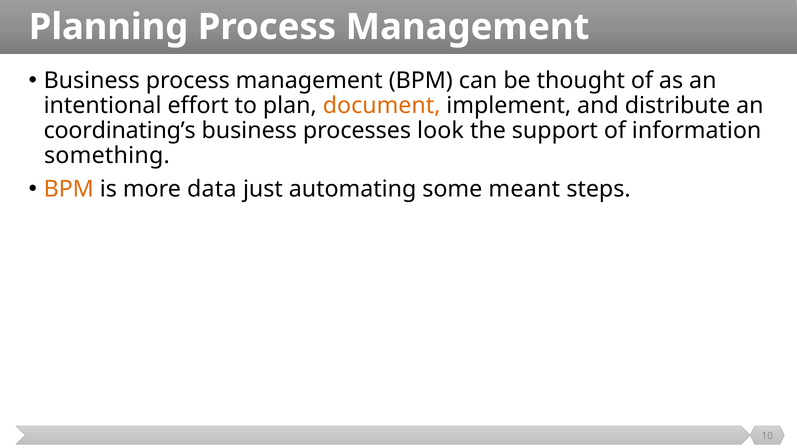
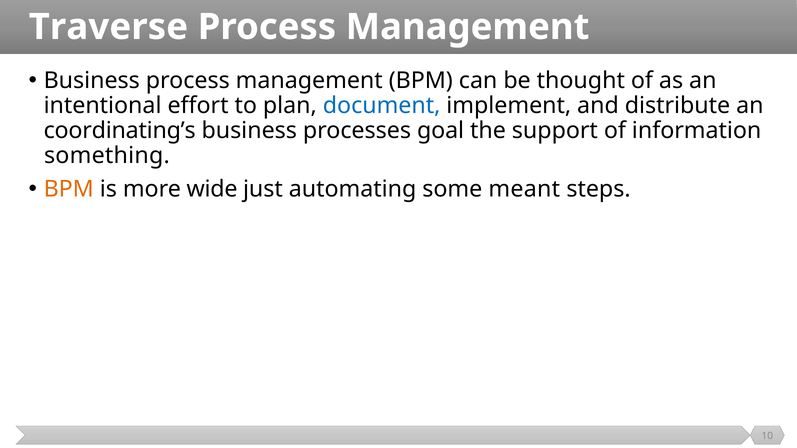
Planning: Planning -> Traverse
document colour: orange -> blue
look: look -> goal
data: data -> wide
